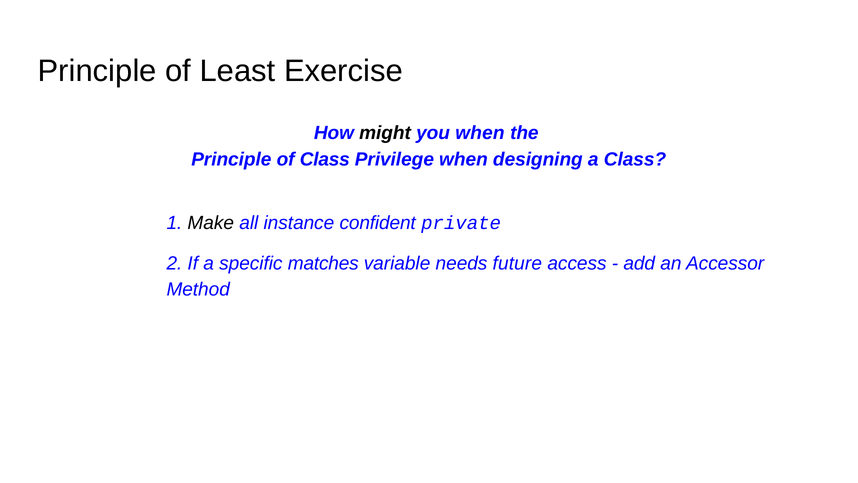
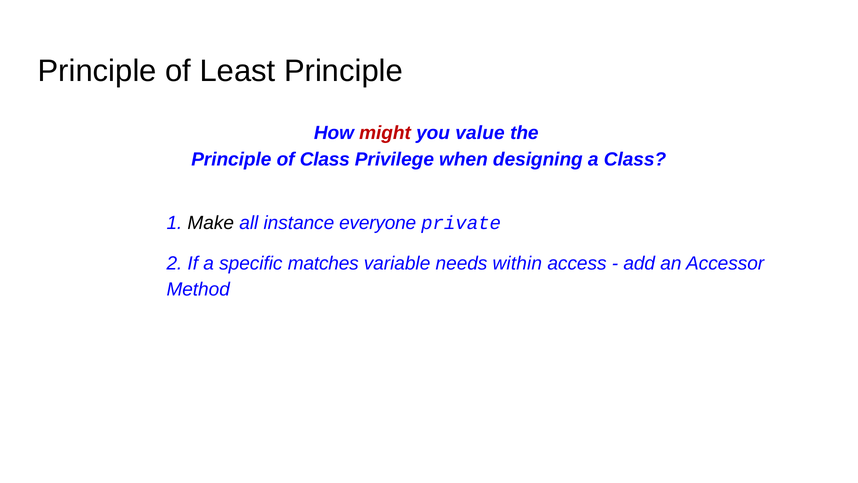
Least Exercise: Exercise -> Principle
might colour: black -> red
you when: when -> value
instance confident: confident -> everyone
needs future: future -> within
